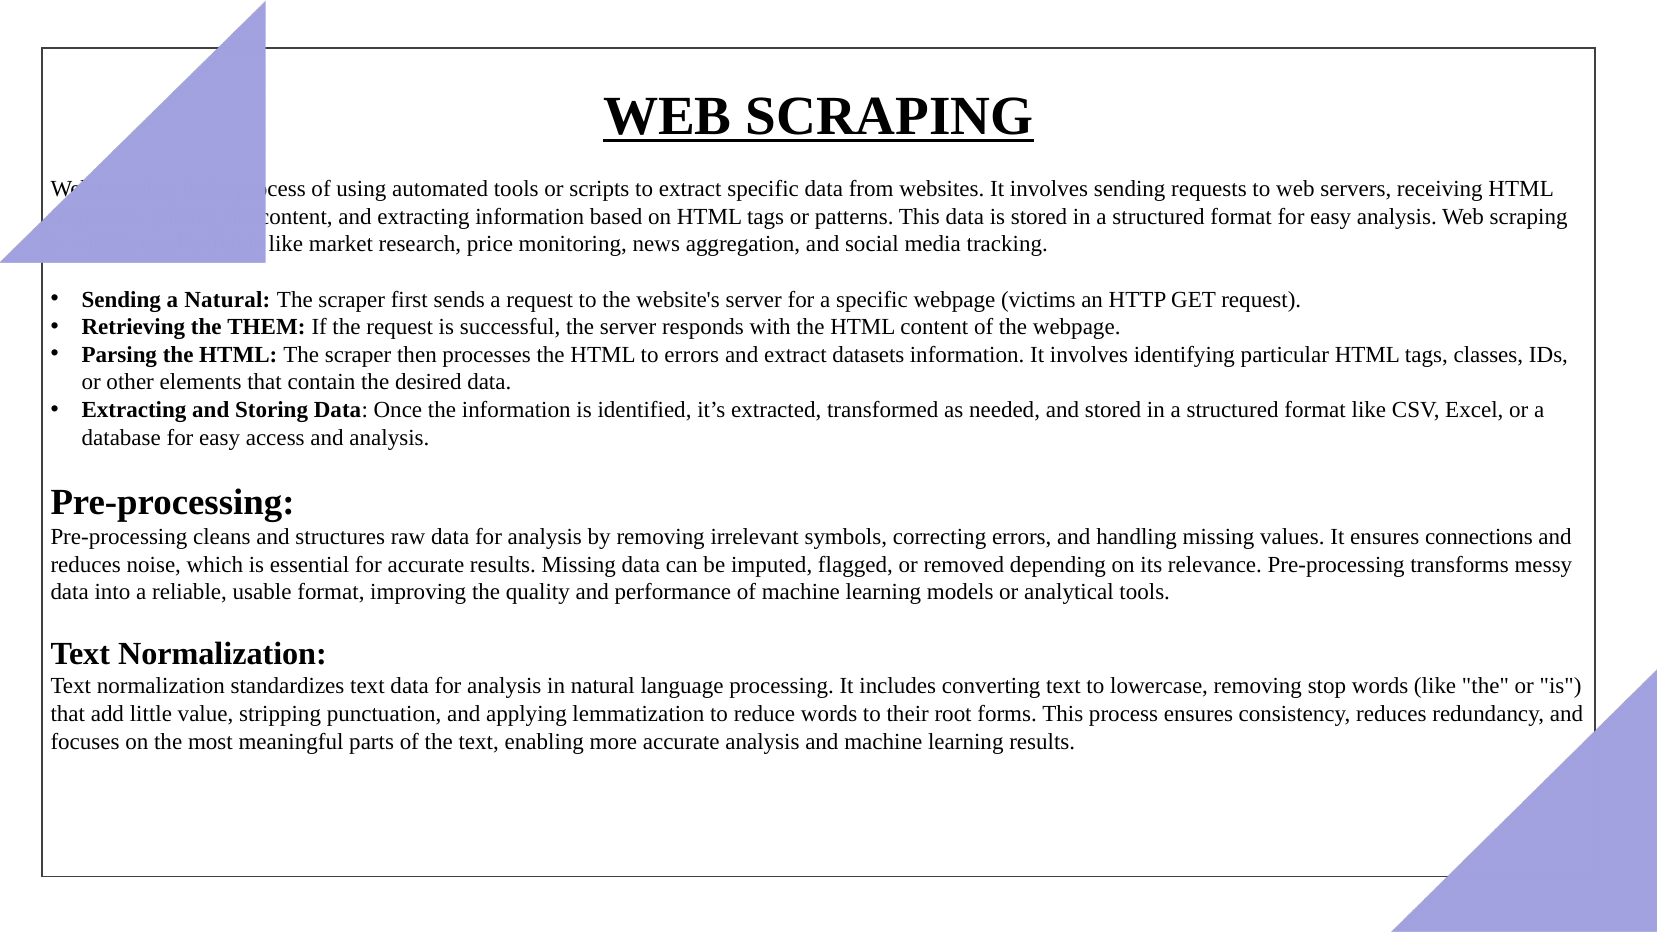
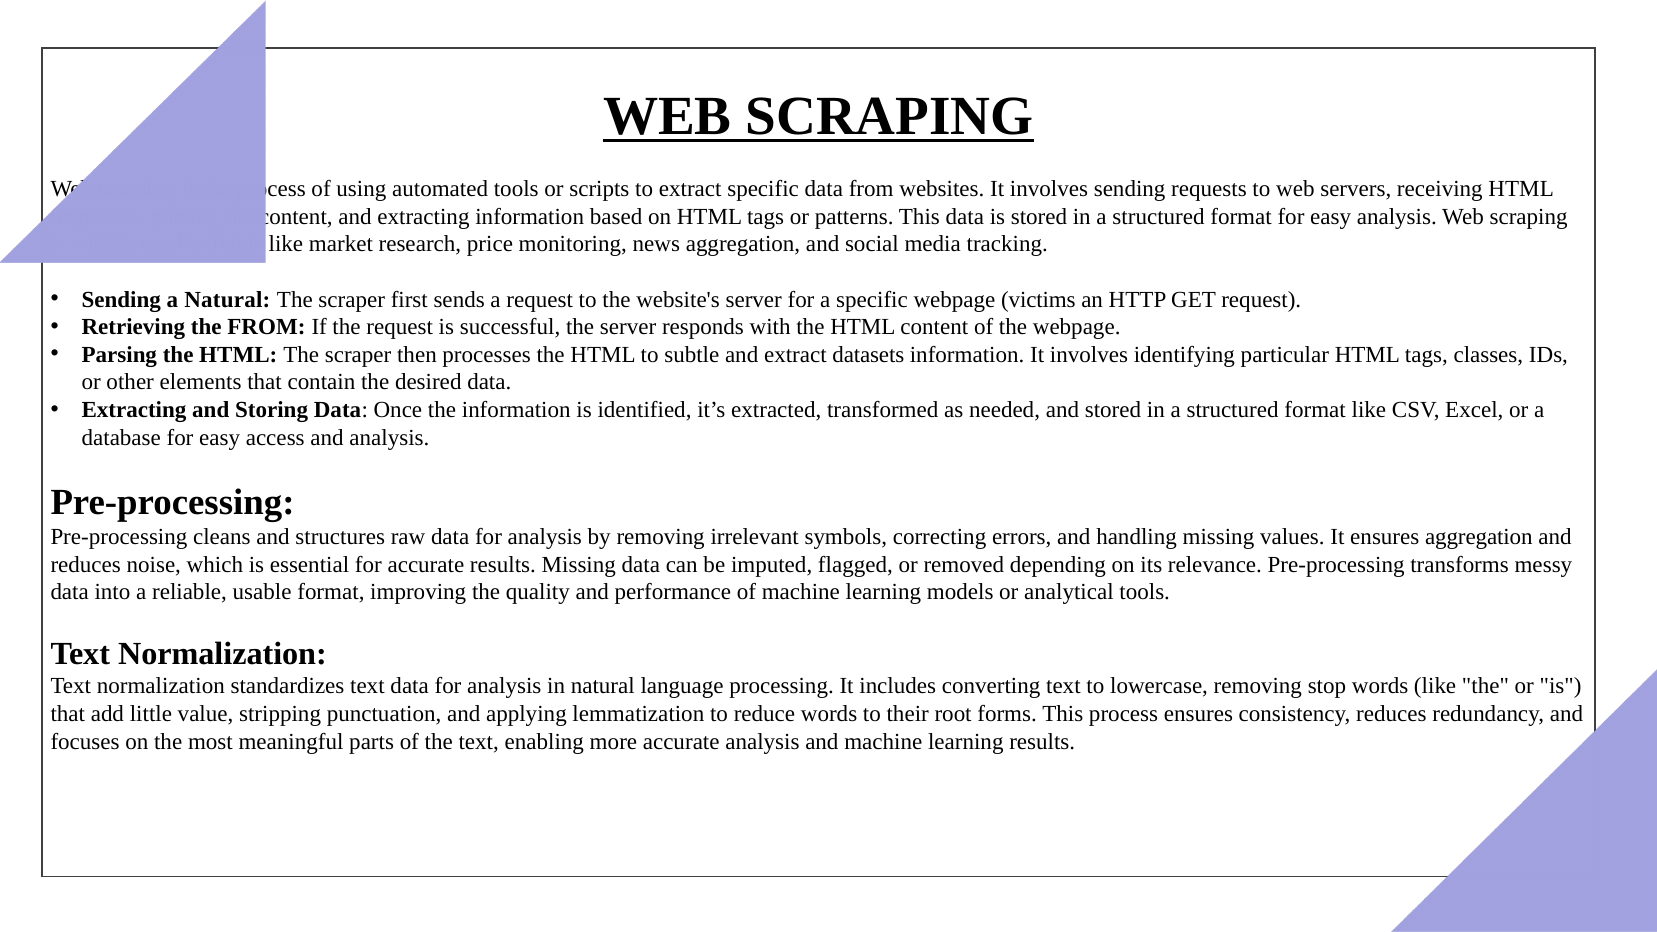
the THEM: THEM -> FROM
to errors: errors -> subtle
ensures connections: connections -> aggregation
